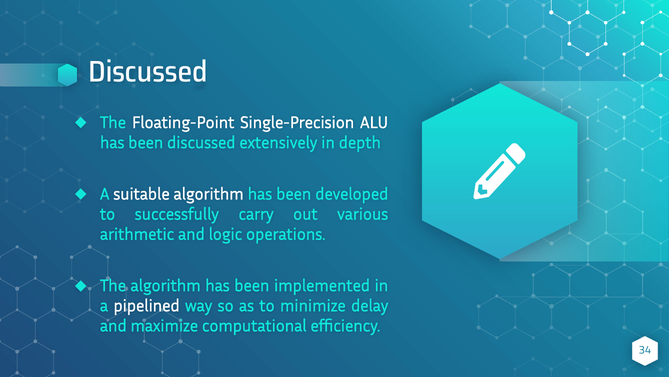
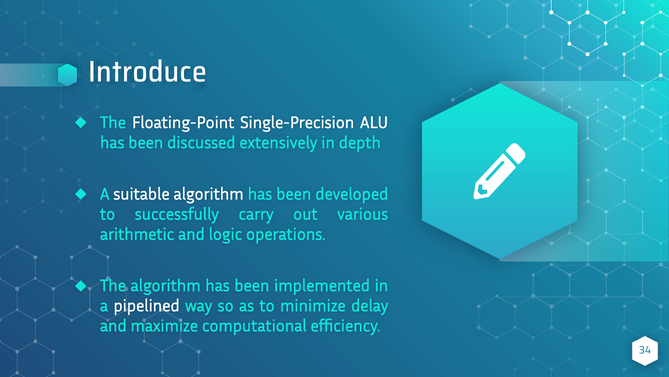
Discussed at (148, 72): Discussed -> Introduce
